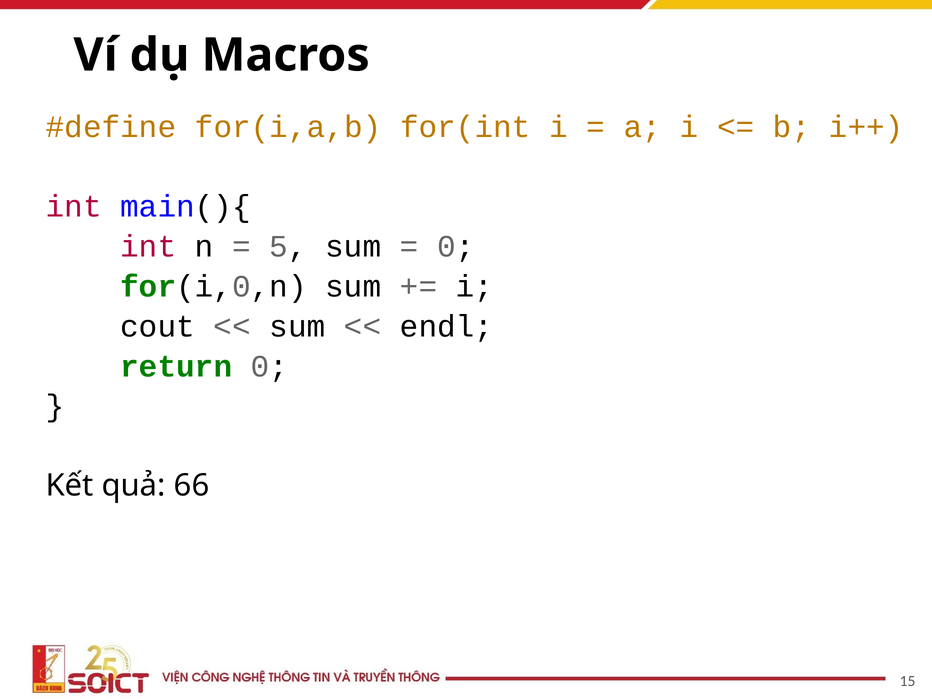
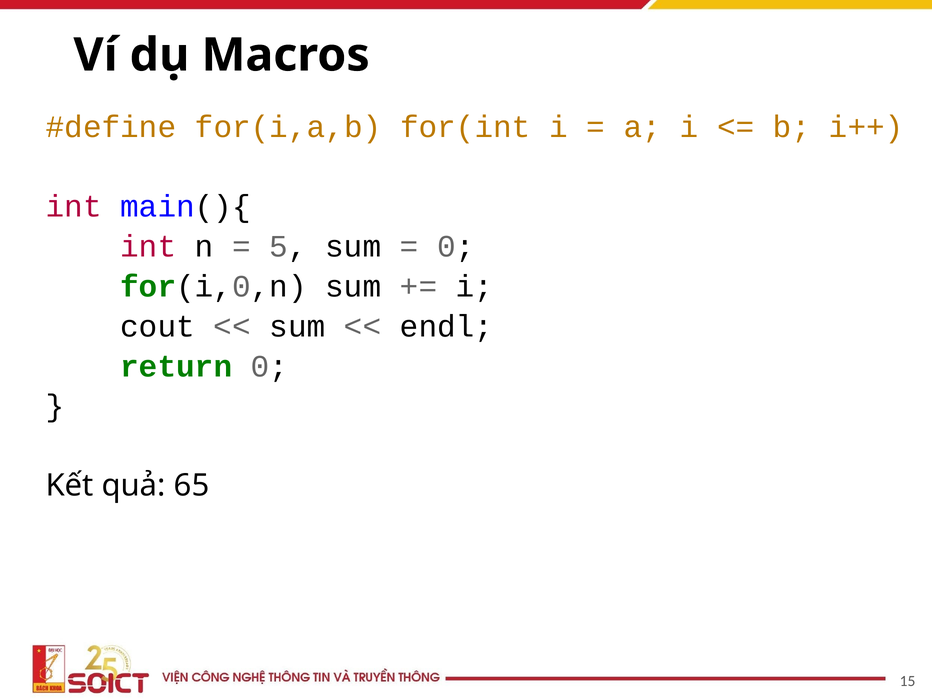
66: 66 -> 65
